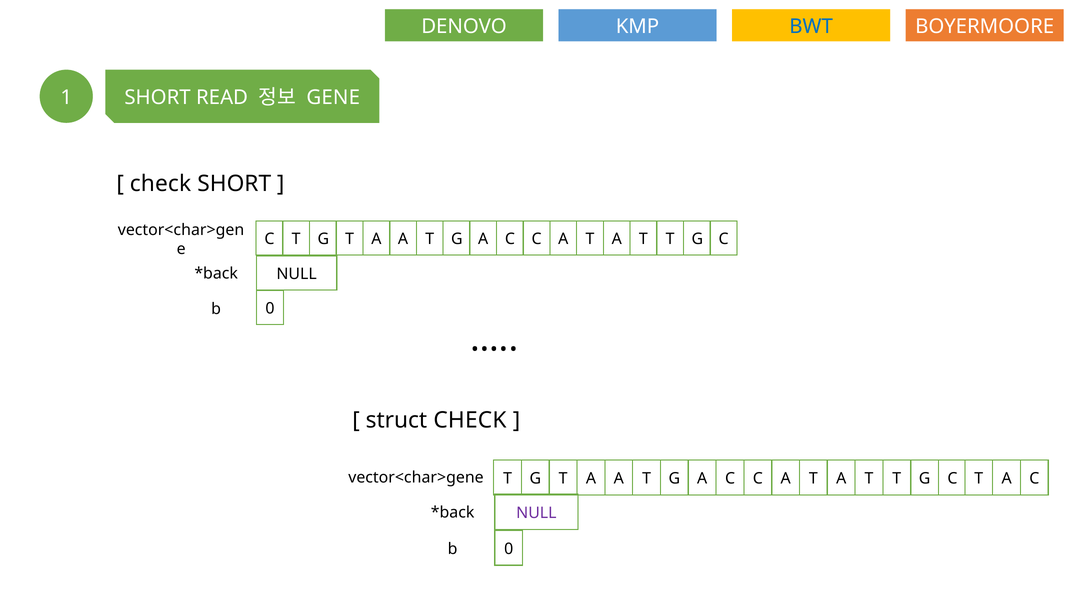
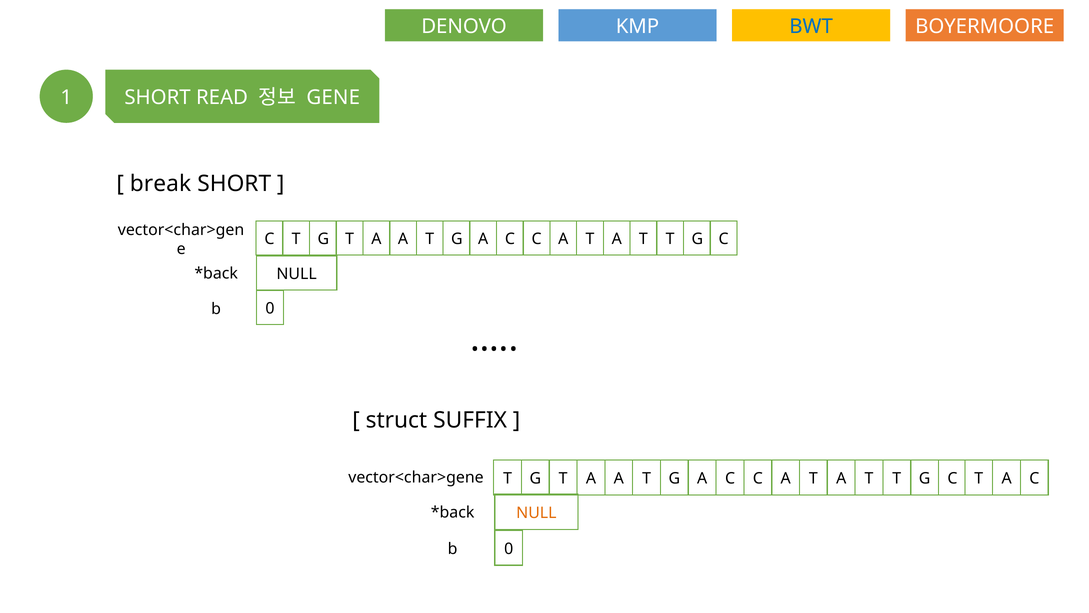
check at (160, 184): check -> break
struct CHECK: CHECK -> SUFFIX
NULL at (536, 513) colour: purple -> orange
